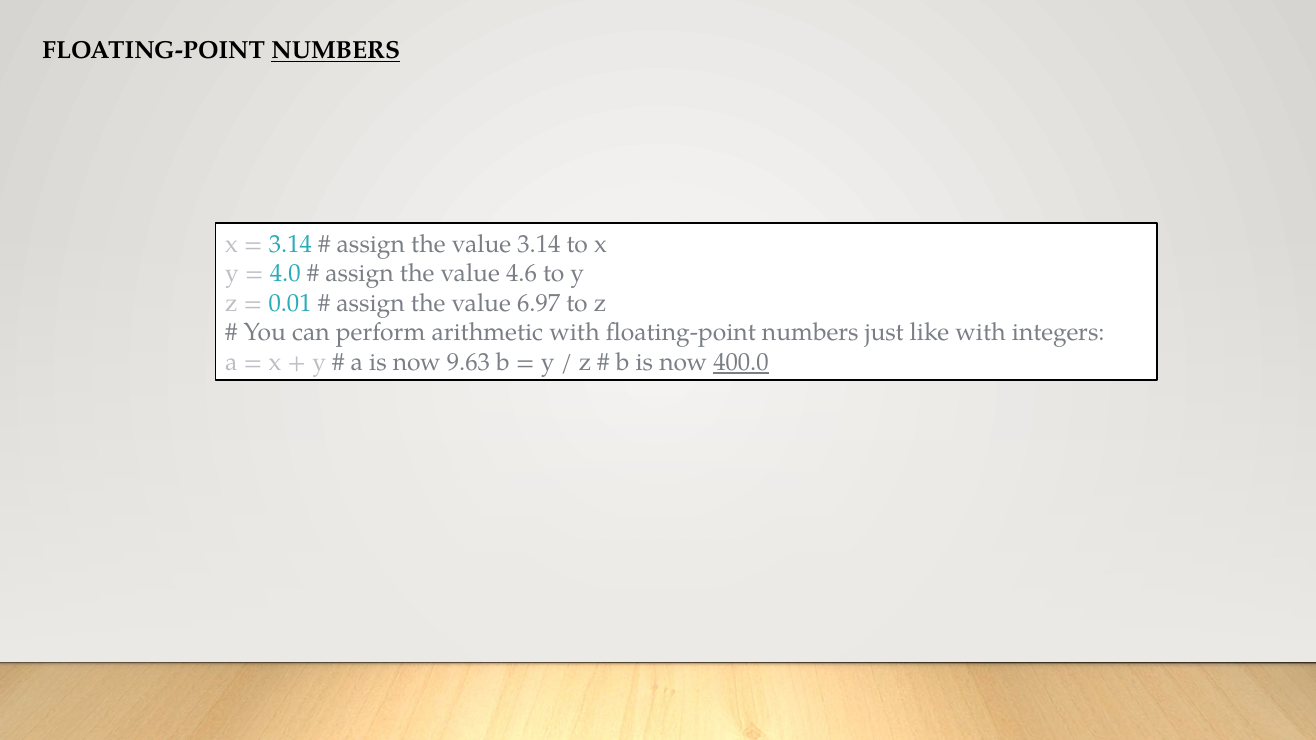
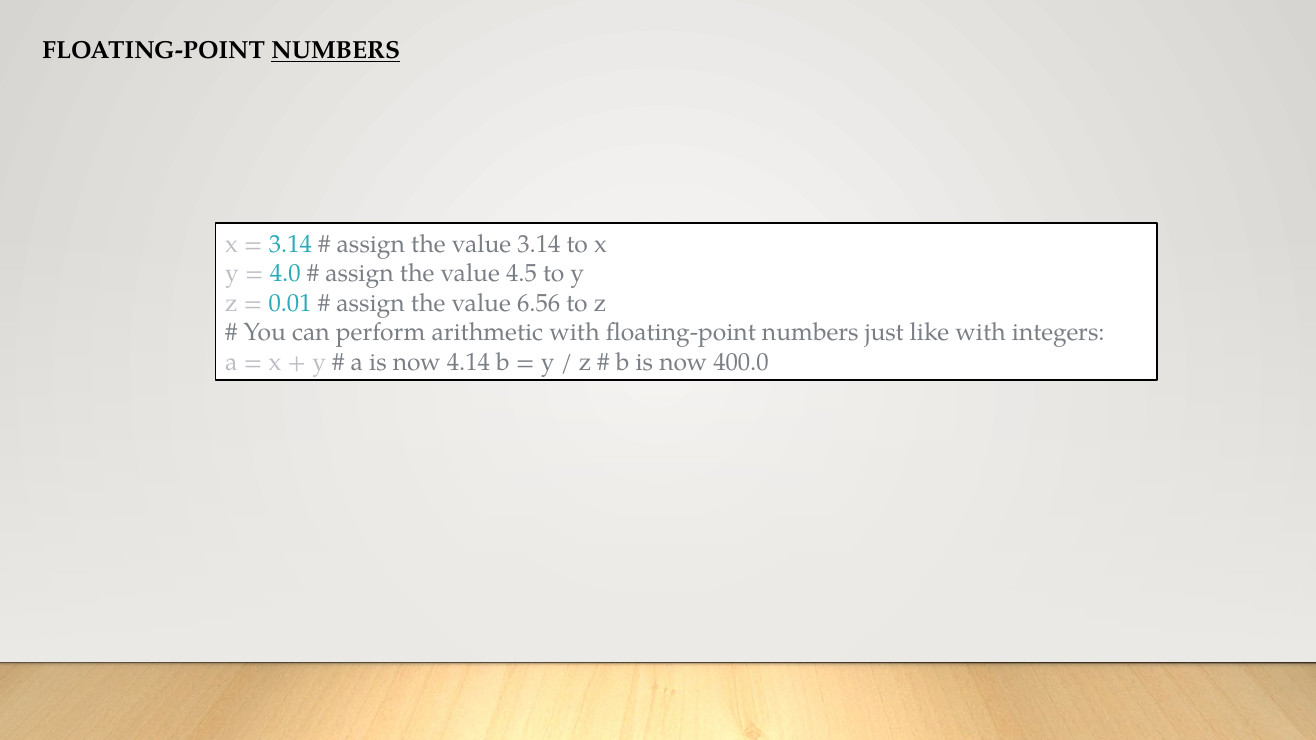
4.6: 4.6 -> 4.5
6.97: 6.97 -> 6.56
9.63: 9.63 -> 4.14
400.0 underline: present -> none
